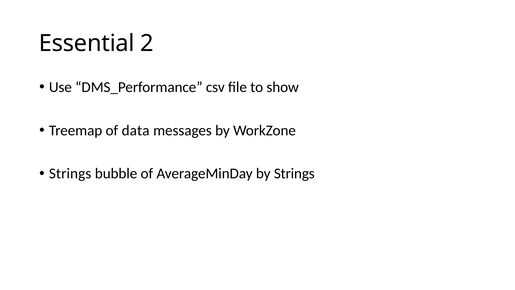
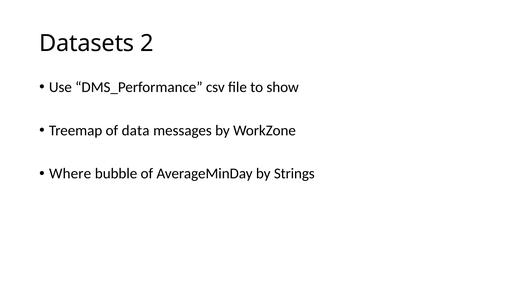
Essential: Essential -> Datasets
Strings at (70, 173): Strings -> Where
